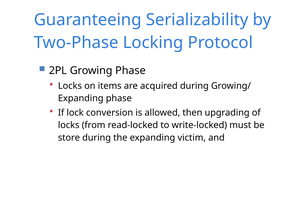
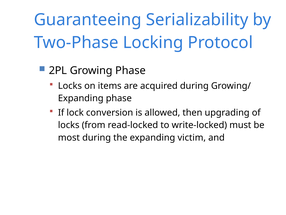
store: store -> most
